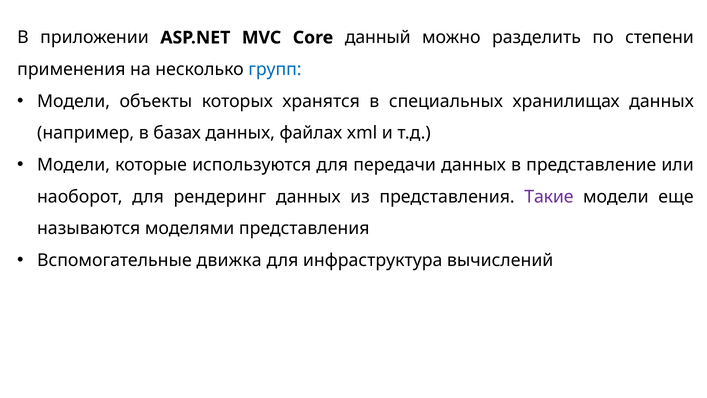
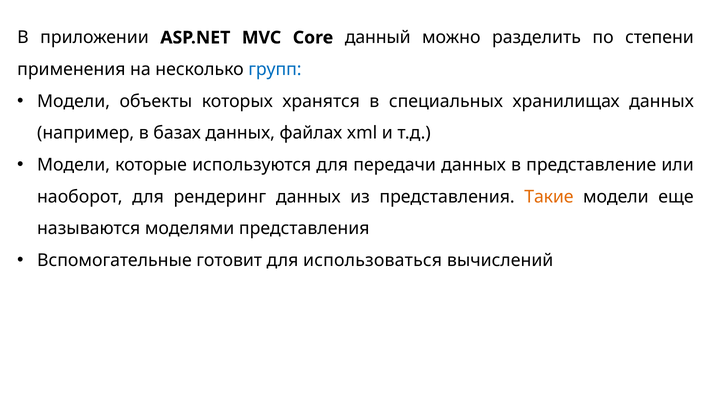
Такие colour: purple -> orange
движка: движка -> готовит
инфраструктура: инфраструктура -> использоваться
